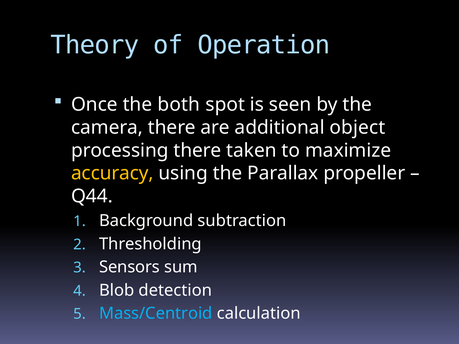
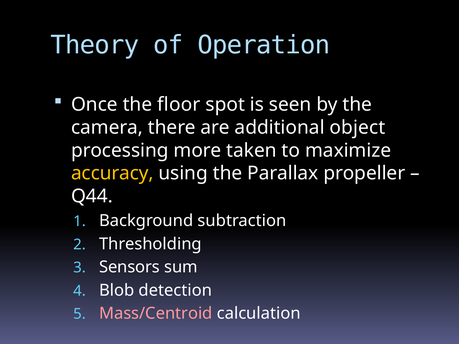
both: both -> floor
processing there: there -> more
Mass/Centroid colour: light blue -> pink
